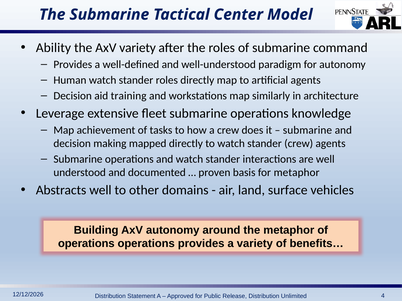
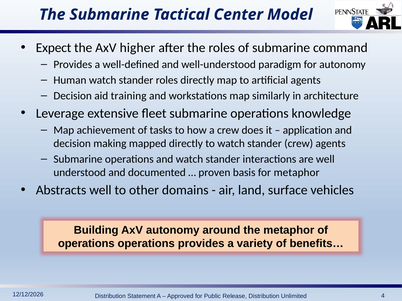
Ability: Ability -> Expect
AxV variety: variety -> higher
submarine at (307, 130): submarine -> application
